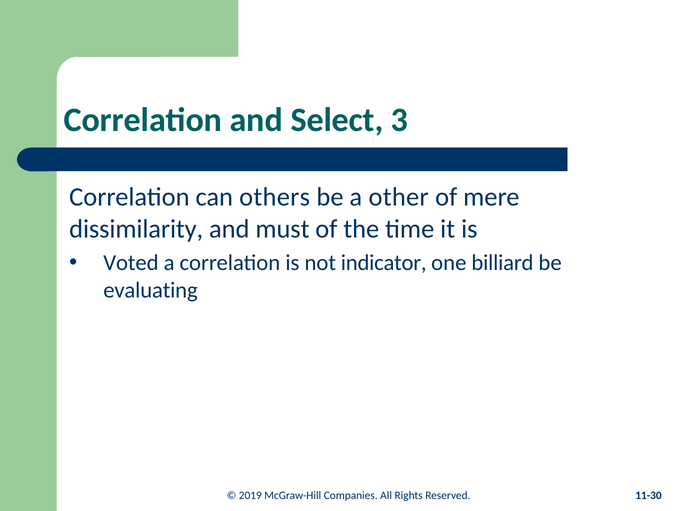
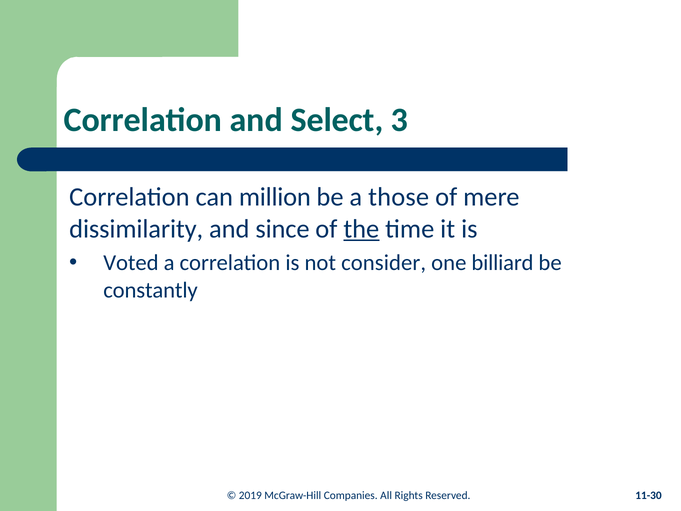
others: others -> million
other: other -> those
must: must -> since
the underline: none -> present
indicator: indicator -> consider
evaluating: evaluating -> constantly
